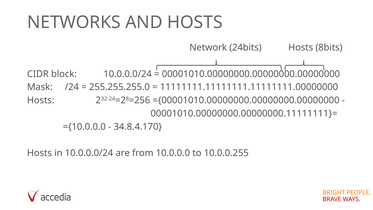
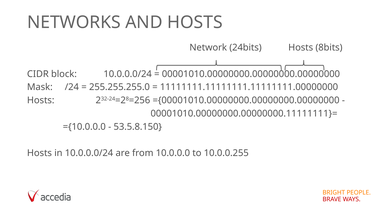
34.8.4.170: 34.8.4.170 -> 53.5.8.150
